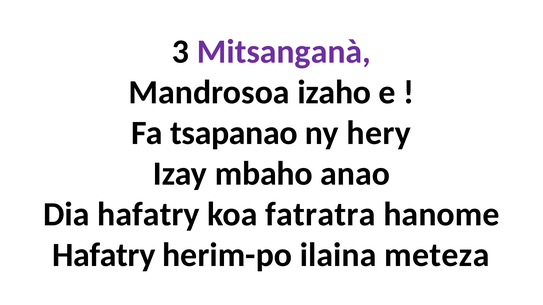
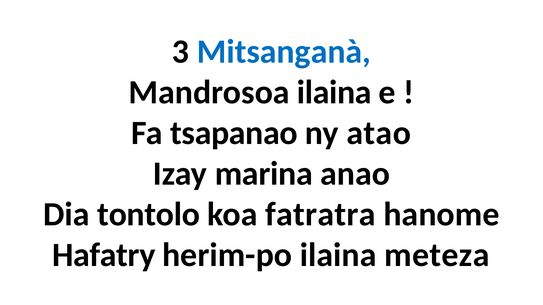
Mitsanganà colour: purple -> blue
Mandrosoa izaho: izaho -> ilaina
hery: hery -> atao
mbaho: mbaho -> marina
Dia hafatry: hafatry -> tontolo
